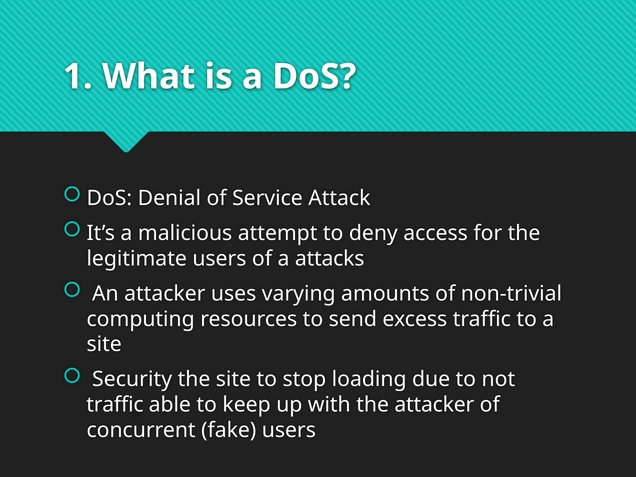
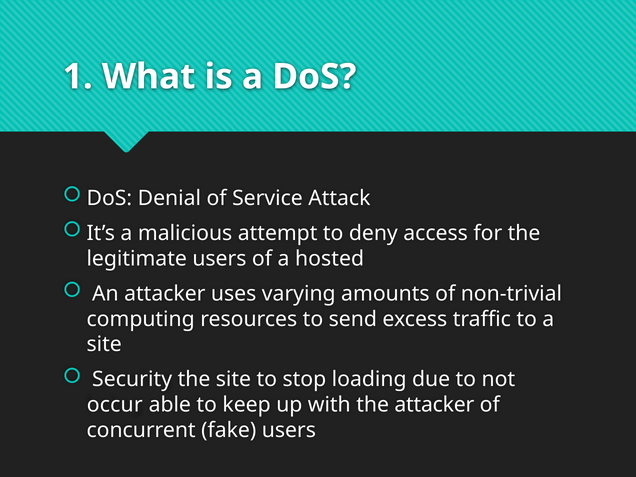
attacks: attacks -> hosted
traffic at (115, 405): traffic -> occur
